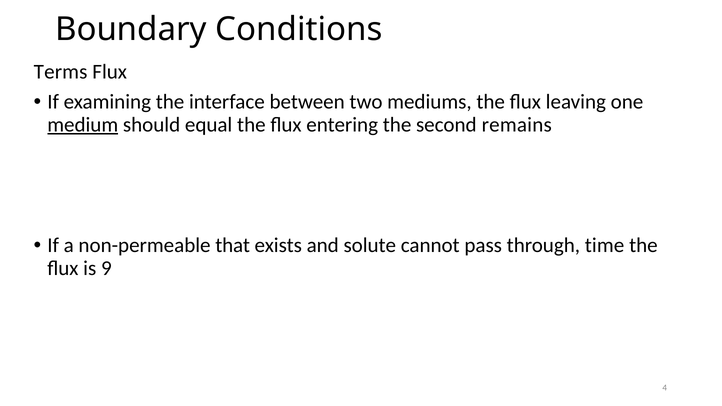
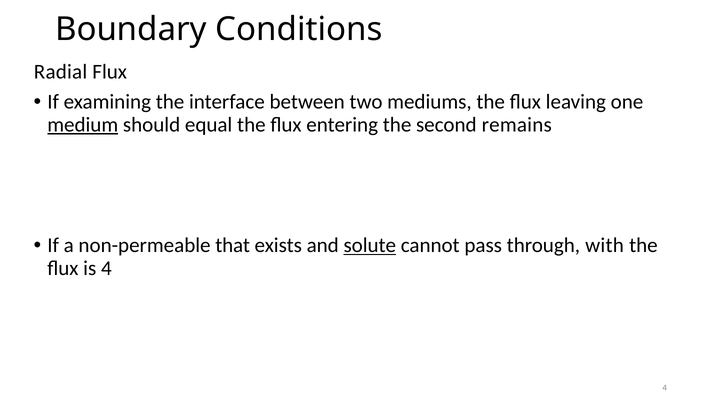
Terms: Terms -> Radial
solute underline: none -> present
time: time -> with
is 9: 9 -> 4
